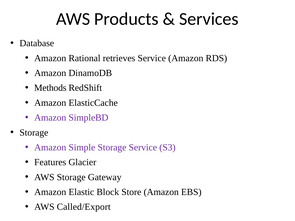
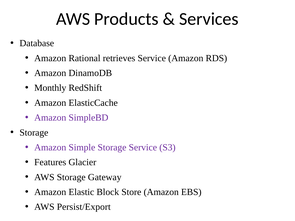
Methods: Methods -> Monthly
Called/Export: Called/Export -> Persist/Export
